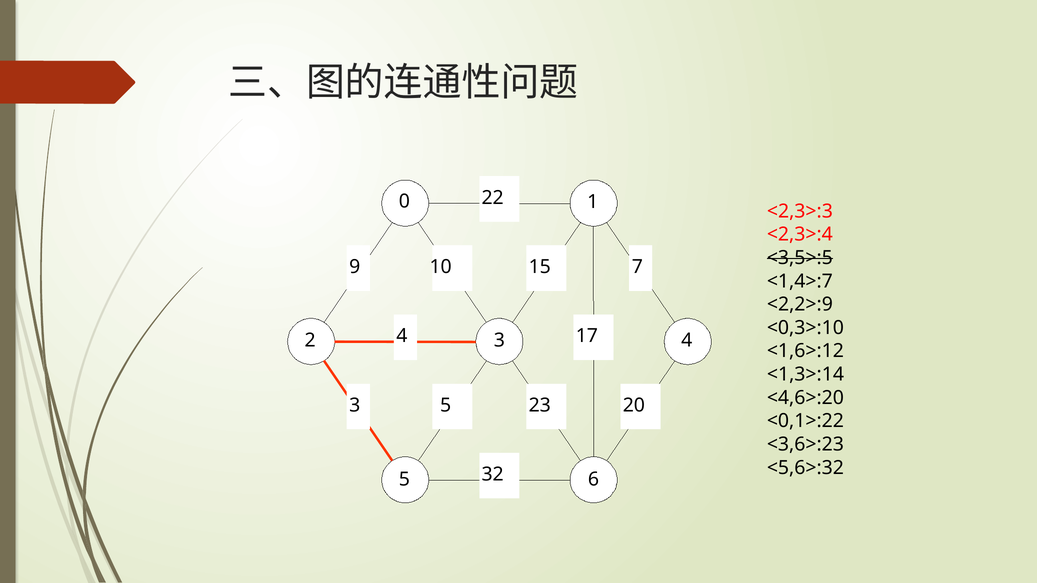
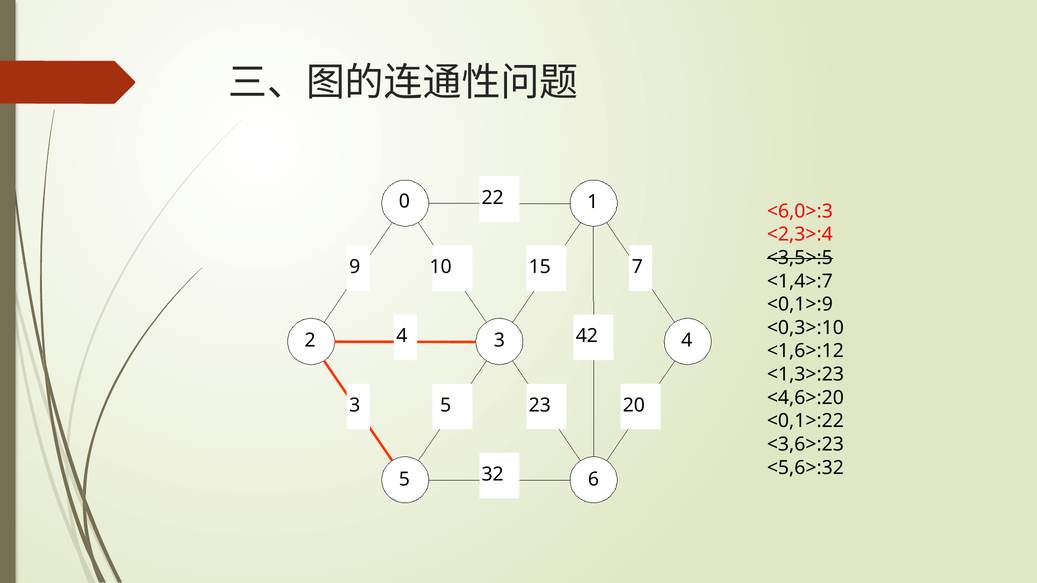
<2,3>:3: <2,3>:3 -> <6,0>:3
<2,2>:9: <2,2>:9 -> <0,1>:9
17: 17 -> 42
<1,3>:14: <1,3>:14 -> <1,3>:23
